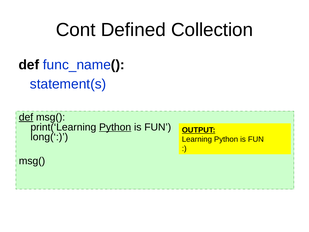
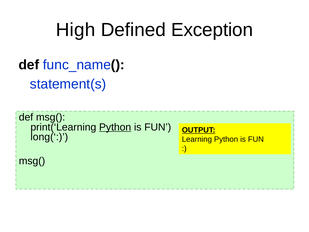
Cont: Cont -> High
Collection: Collection -> Exception
def at (26, 117) underline: present -> none
